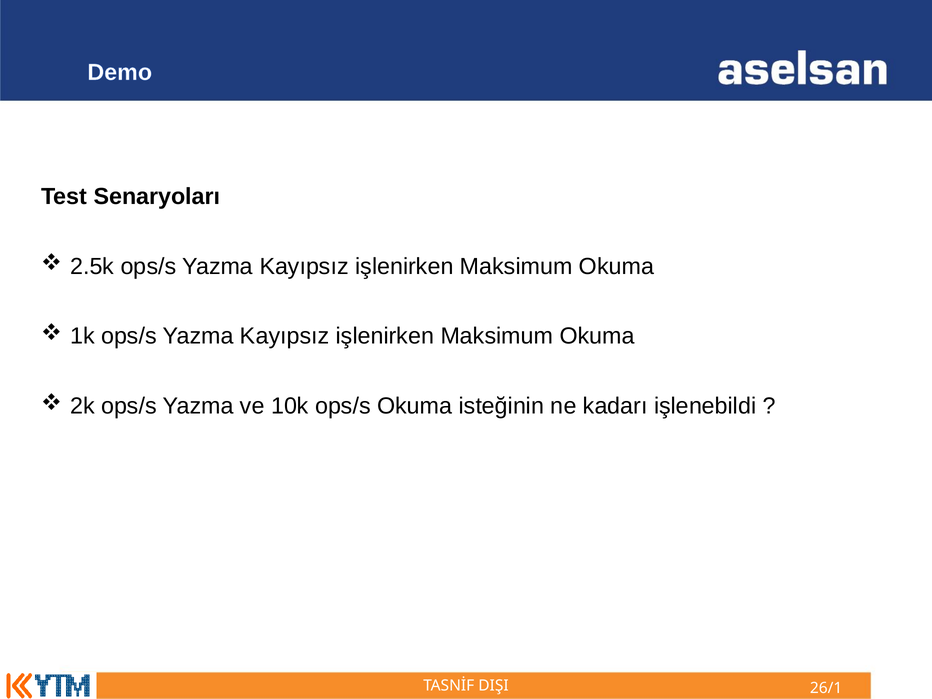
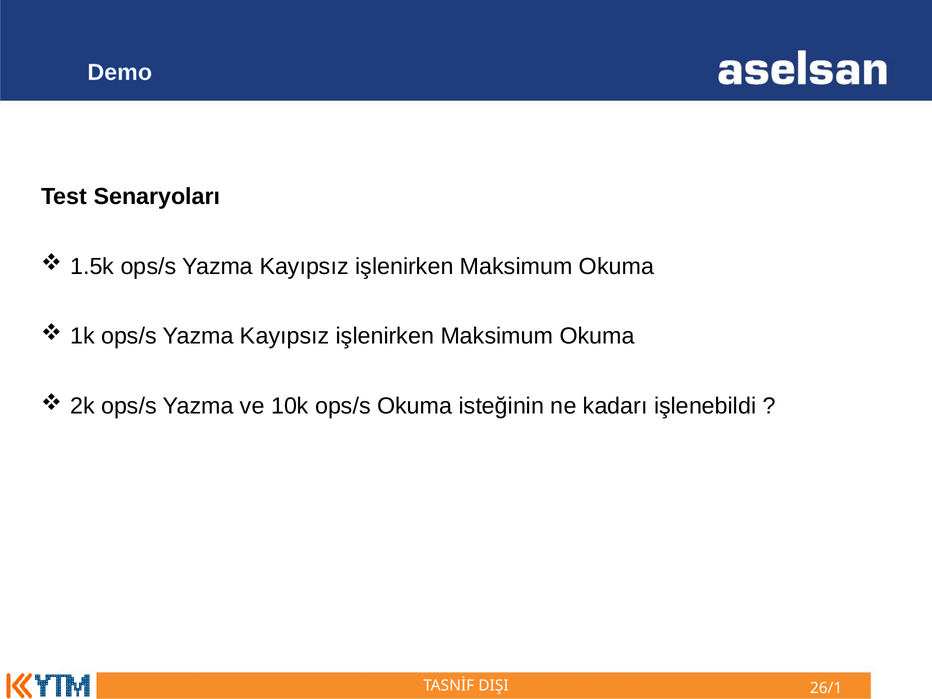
2.5k: 2.5k -> 1.5k
